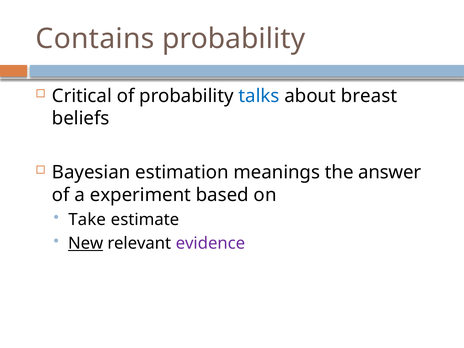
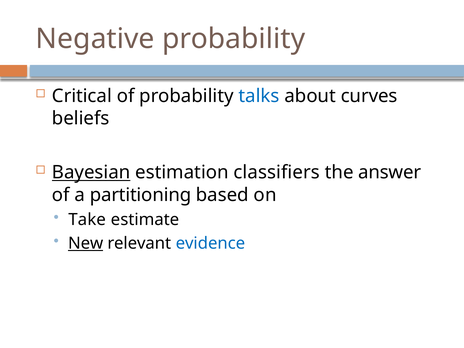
Contains: Contains -> Negative
breast: breast -> curves
Bayesian underline: none -> present
meanings: meanings -> classifiers
experiment: experiment -> partitioning
evidence colour: purple -> blue
